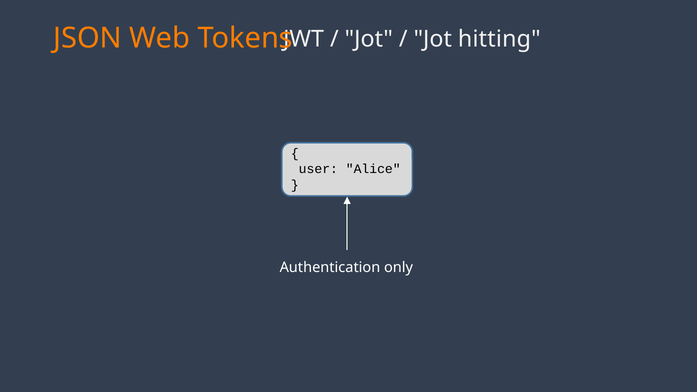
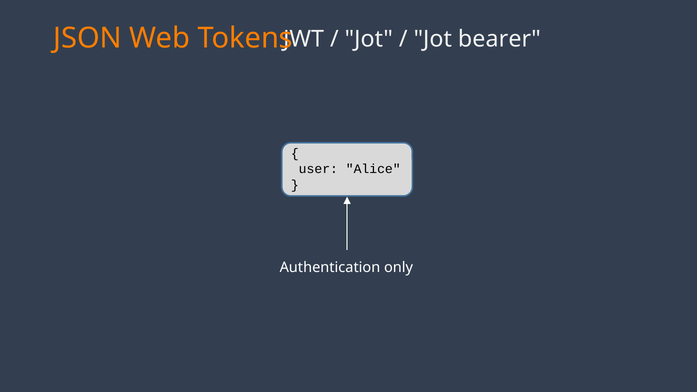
hitting: hitting -> bearer
